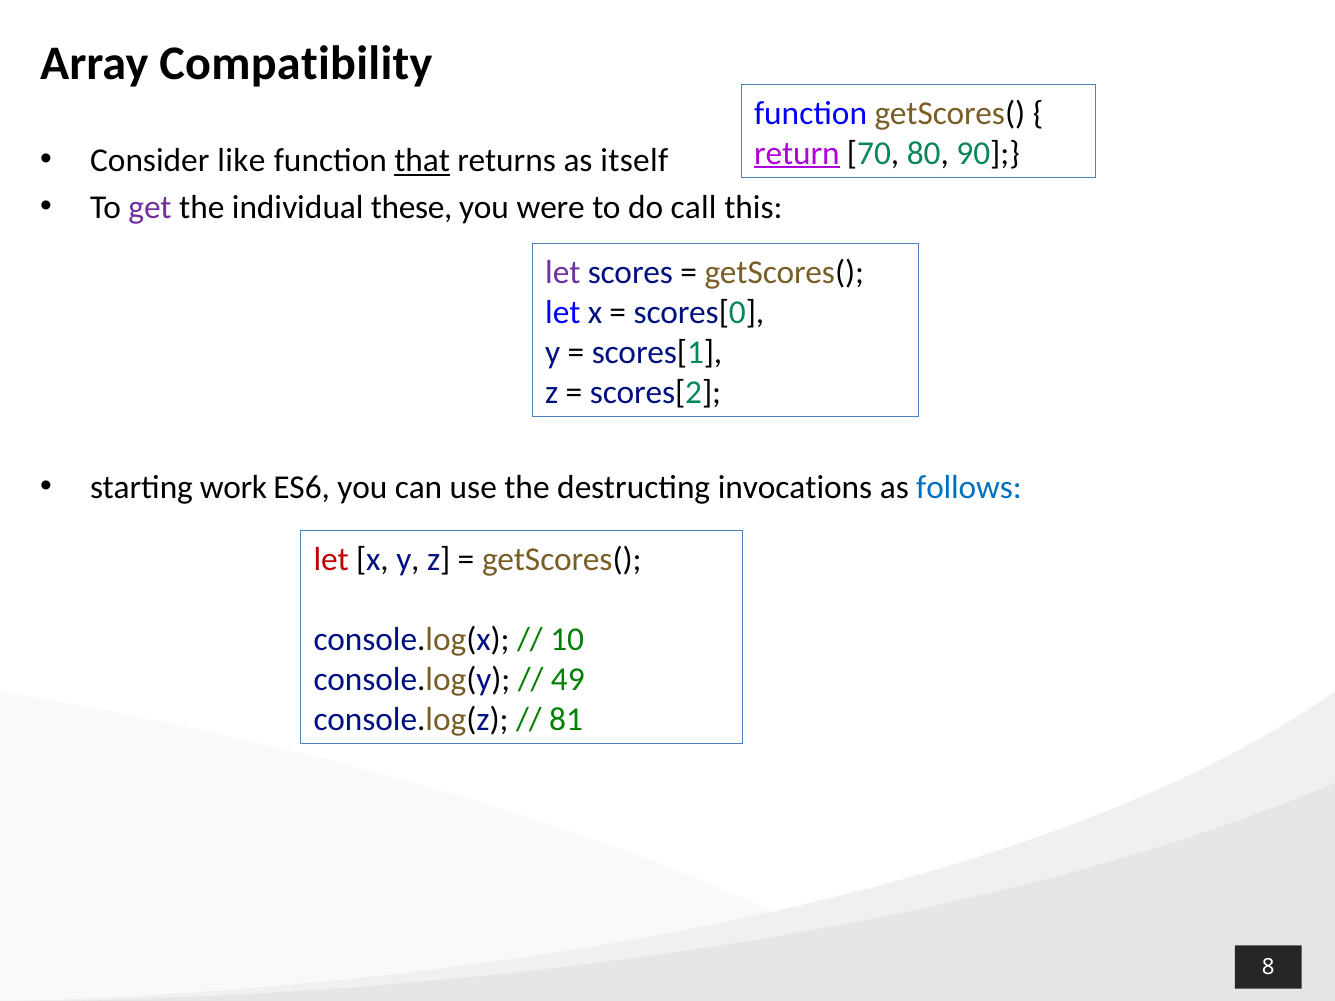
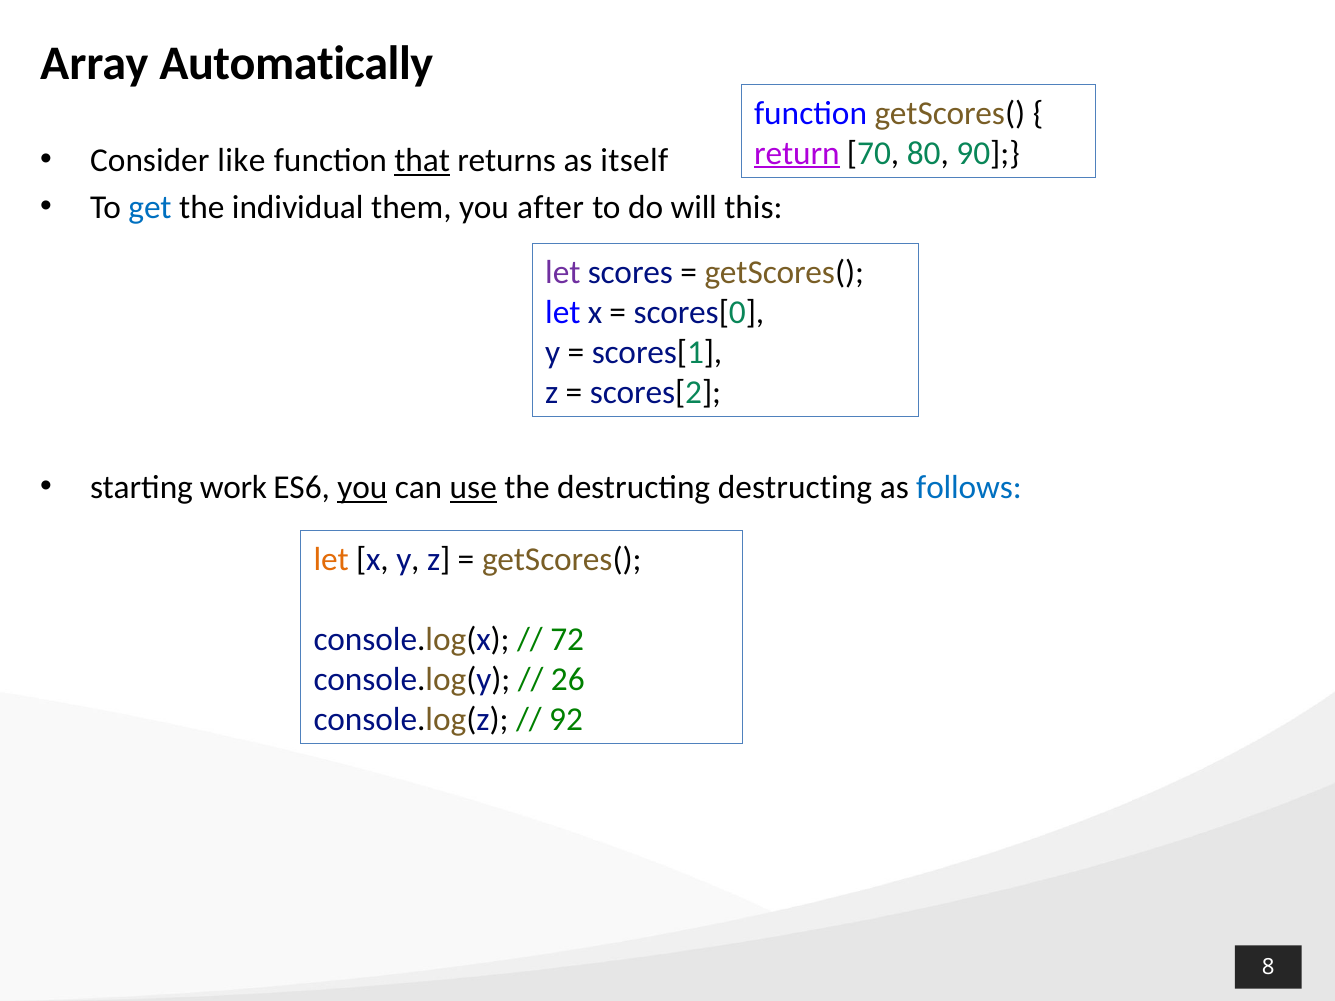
Compatibility: Compatibility -> Automatically
get colour: purple -> blue
these: these -> them
were: were -> after
call: call -> will
you at (362, 488) underline: none -> present
use underline: none -> present
destructing invocations: invocations -> destructing
let at (331, 559) colour: red -> orange
10: 10 -> 72
49: 49 -> 26
81: 81 -> 92
